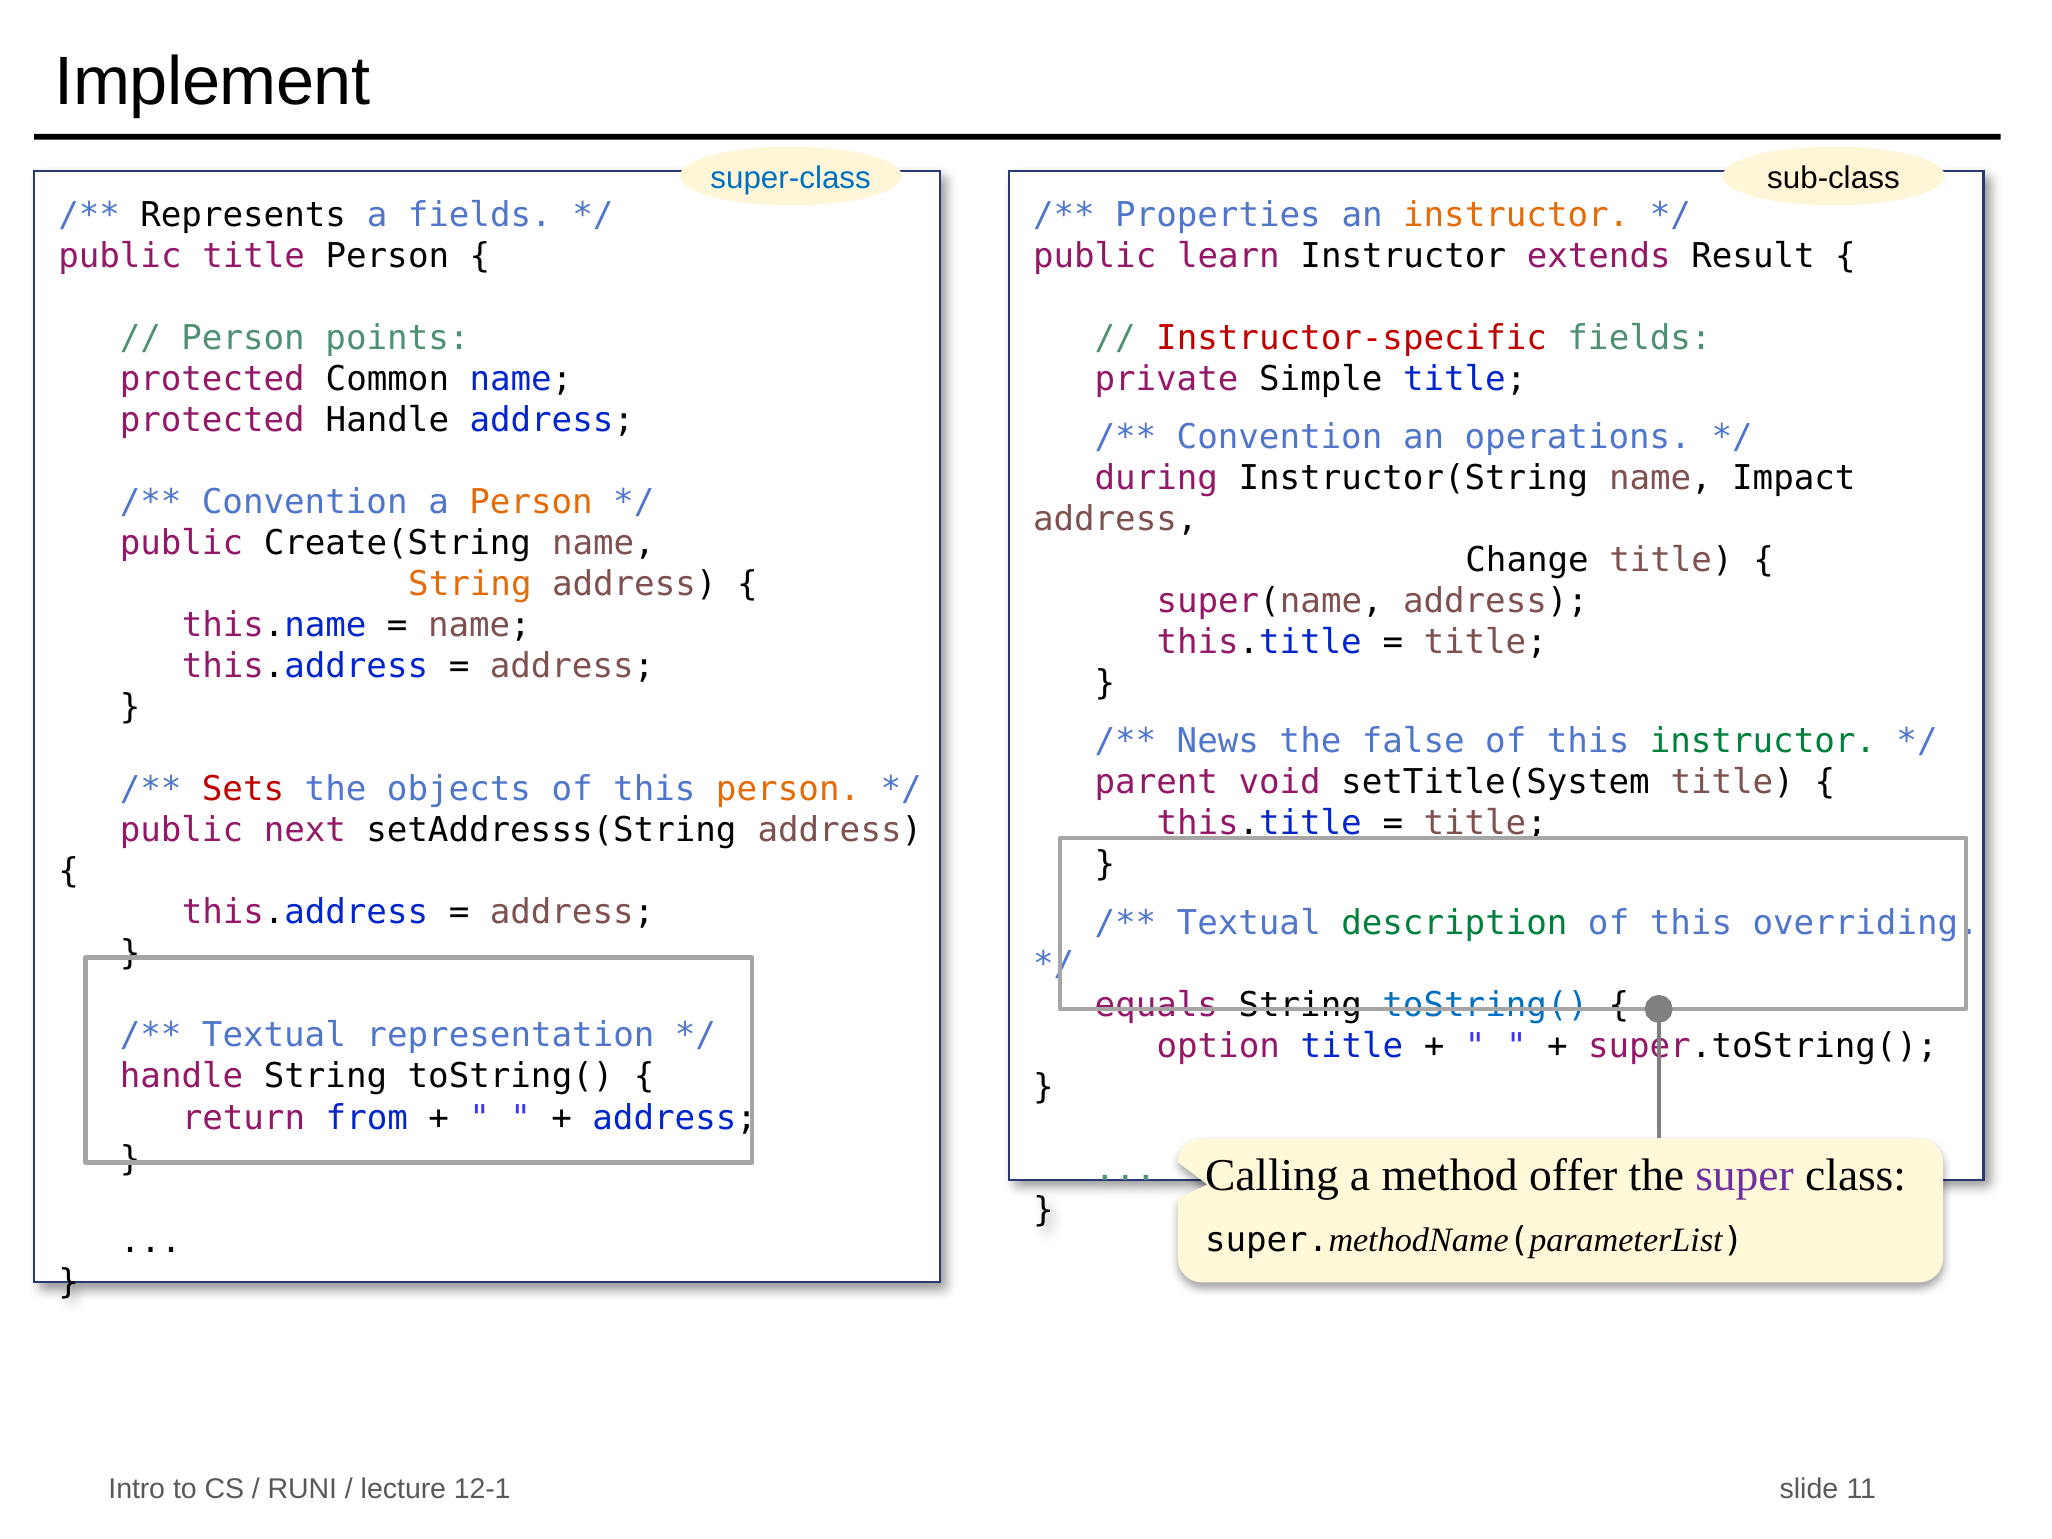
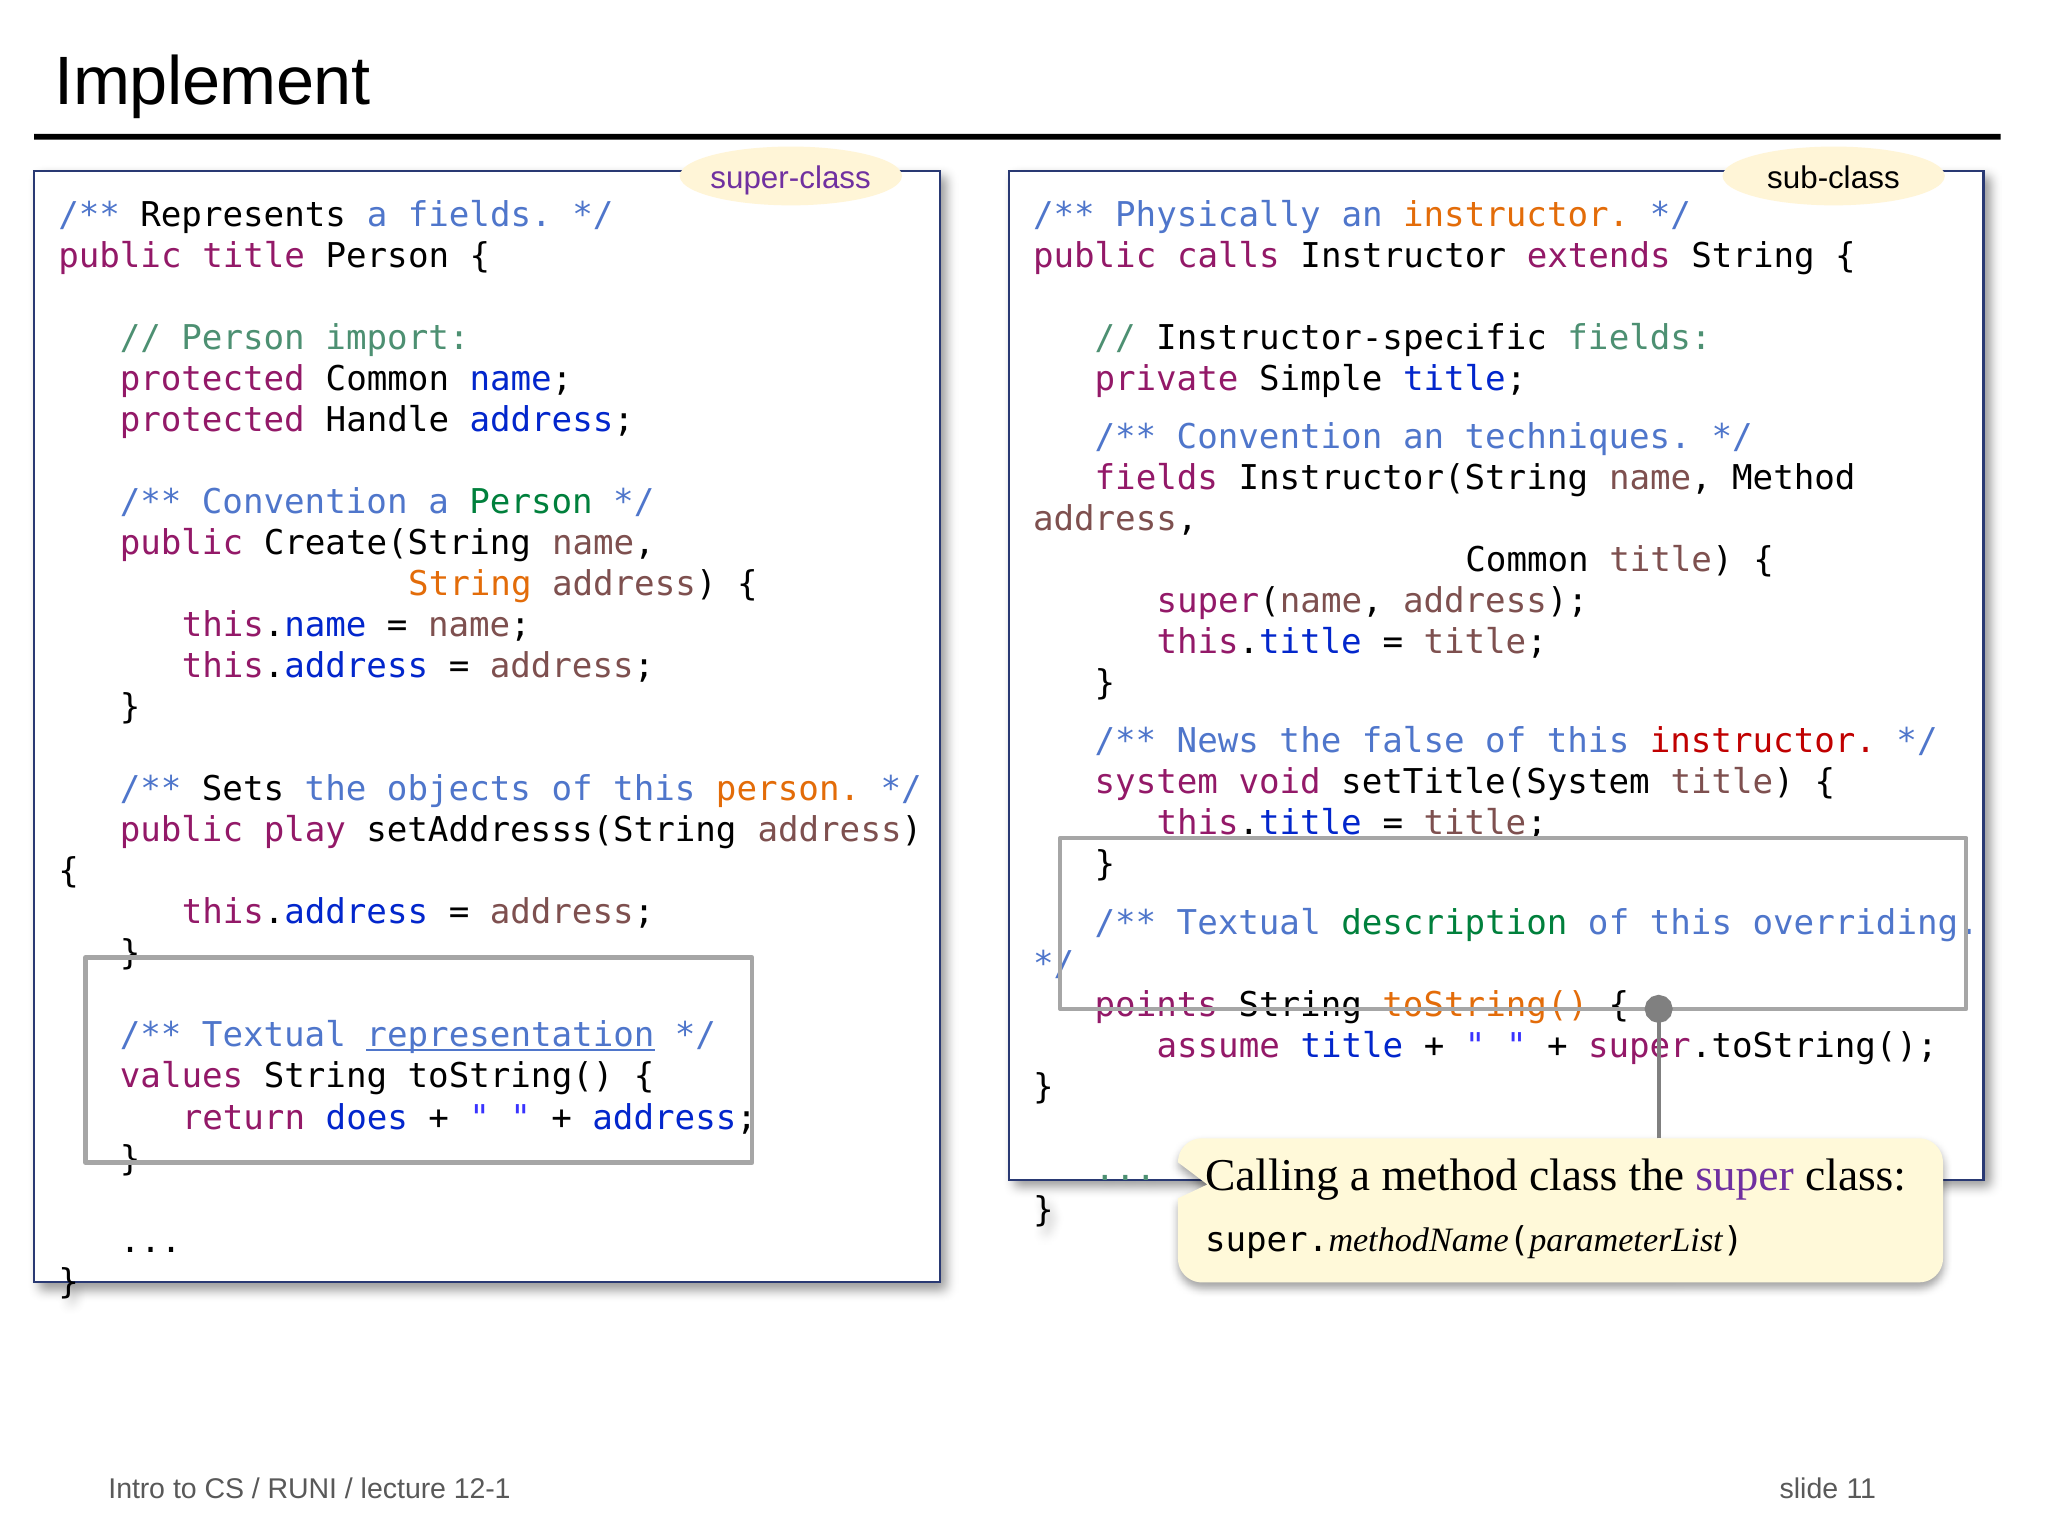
super-class colour: blue -> purple
Properties: Properties -> Physically
learn: learn -> calls
extends Result: Result -> String
points: points -> import
Instructor-specific colour: red -> black
operations: operations -> techniques
during at (1156, 478): during -> fields
name Impact: Impact -> Method
Person at (531, 502) colour: orange -> green
Change at (1527, 560): Change -> Common
instructor at (1763, 742) colour: green -> red
parent: parent -> system
Sets colour: red -> black
next: next -> play
equals: equals -> points
toString( at (1485, 1005) colour: blue -> orange
representation underline: none -> present
option: option -> assume
handle at (182, 1077): handle -> values
from: from -> does
method offer: offer -> class
